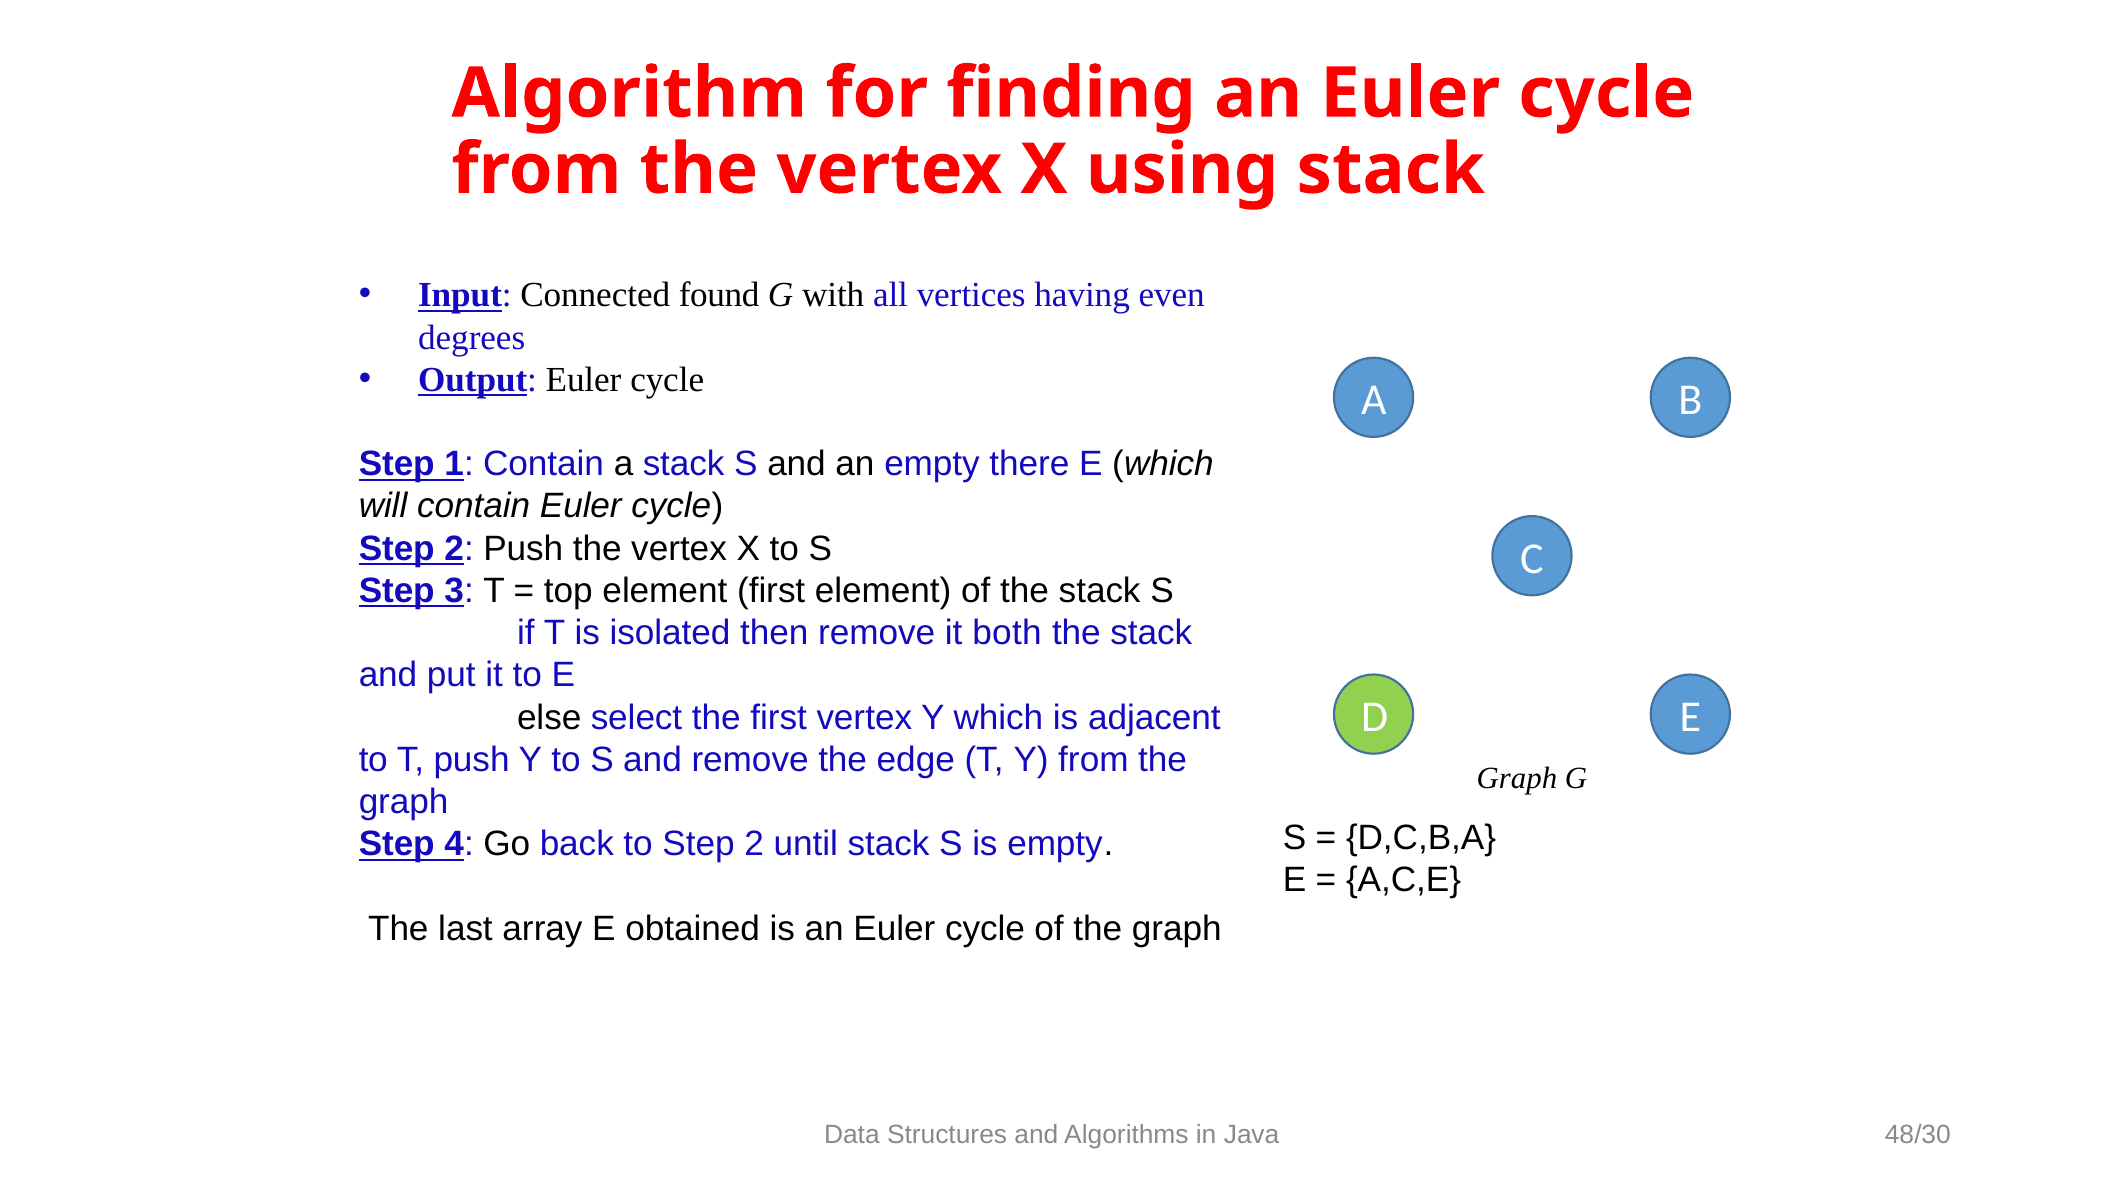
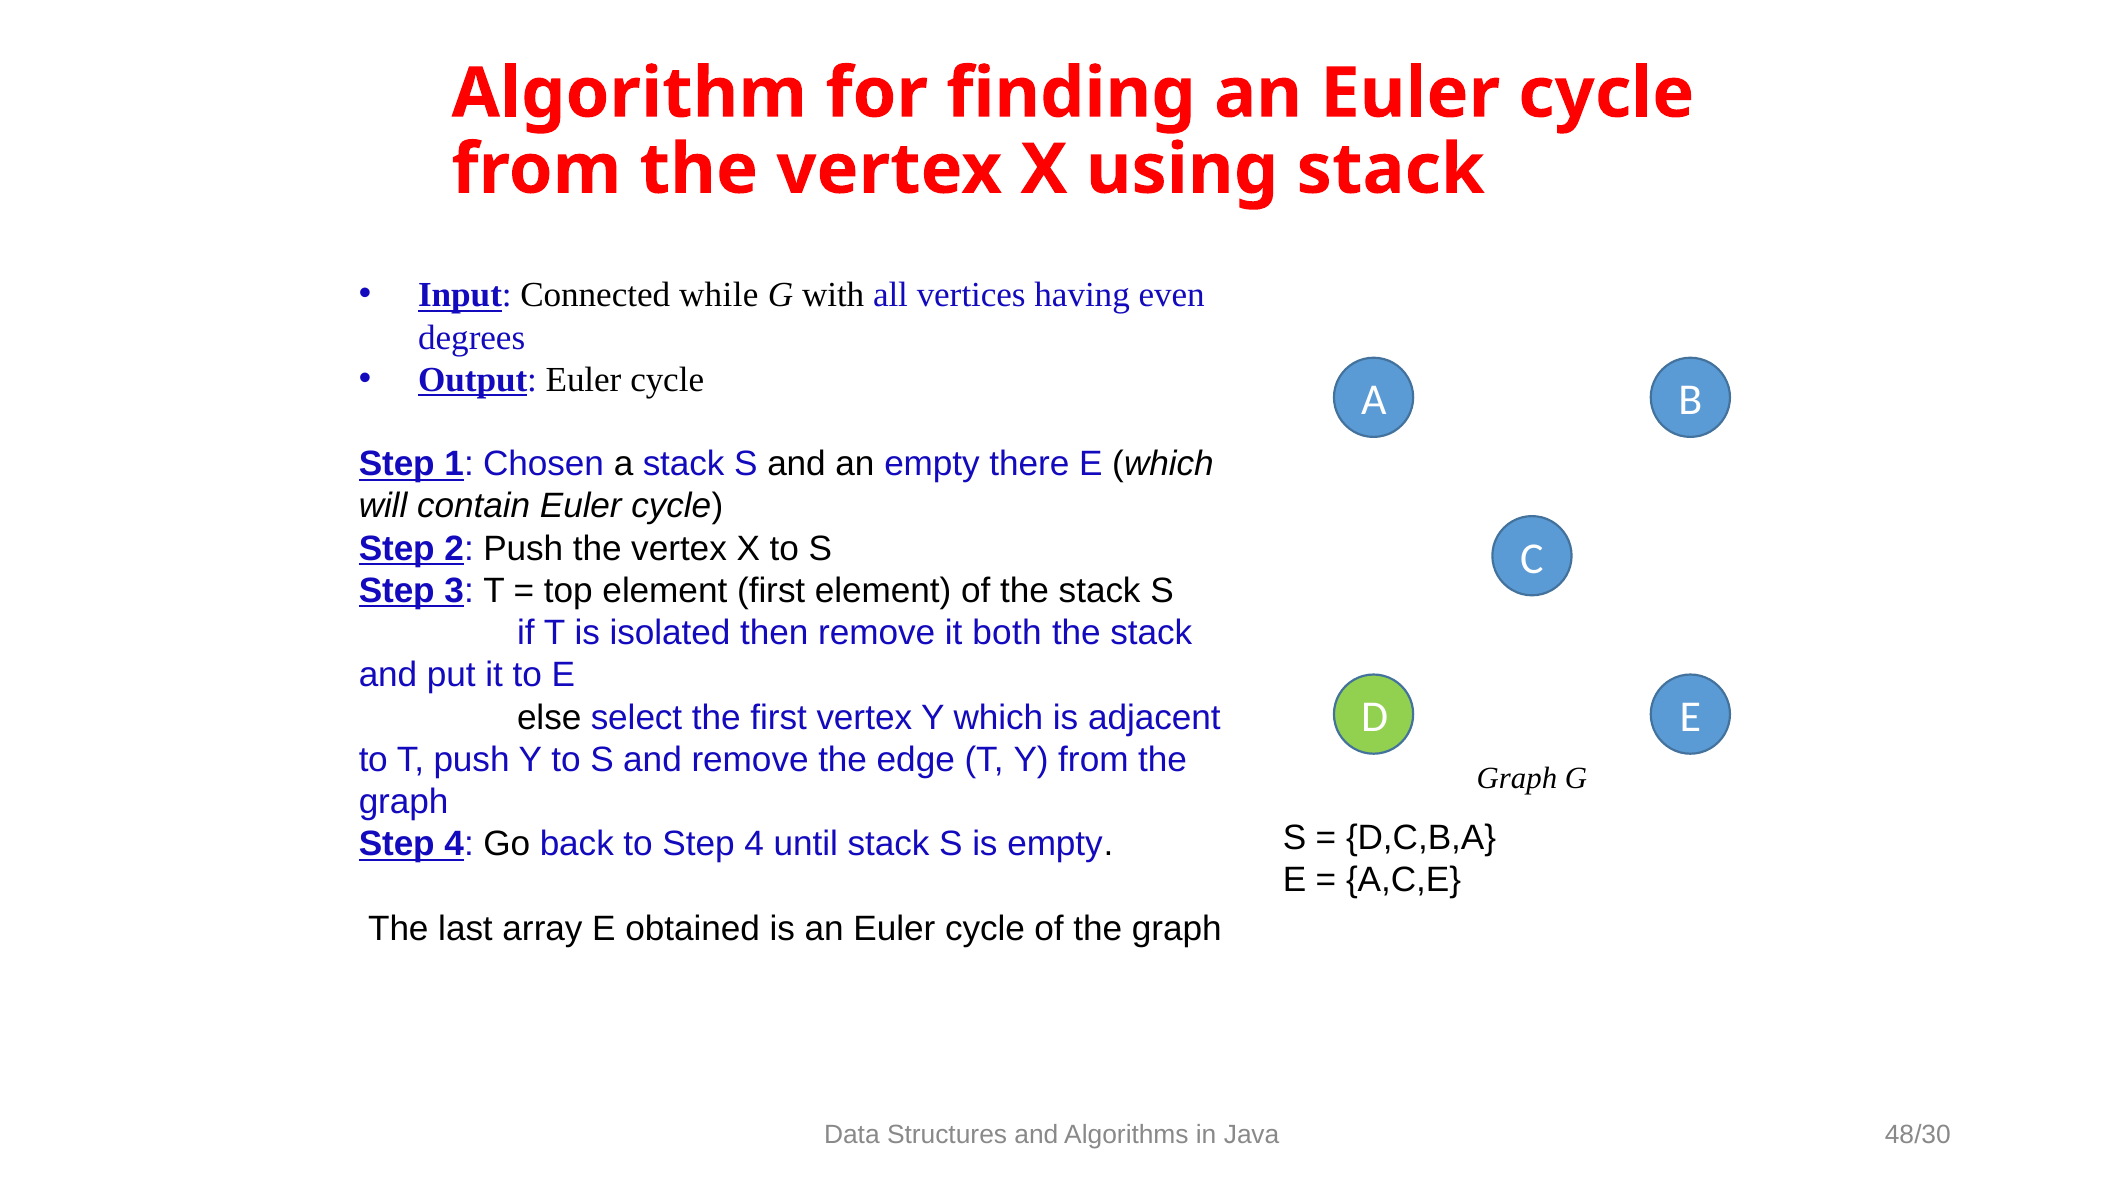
found: found -> while
1 Contain: Contain -> Chosen
to Step 2: 2 -> 4
